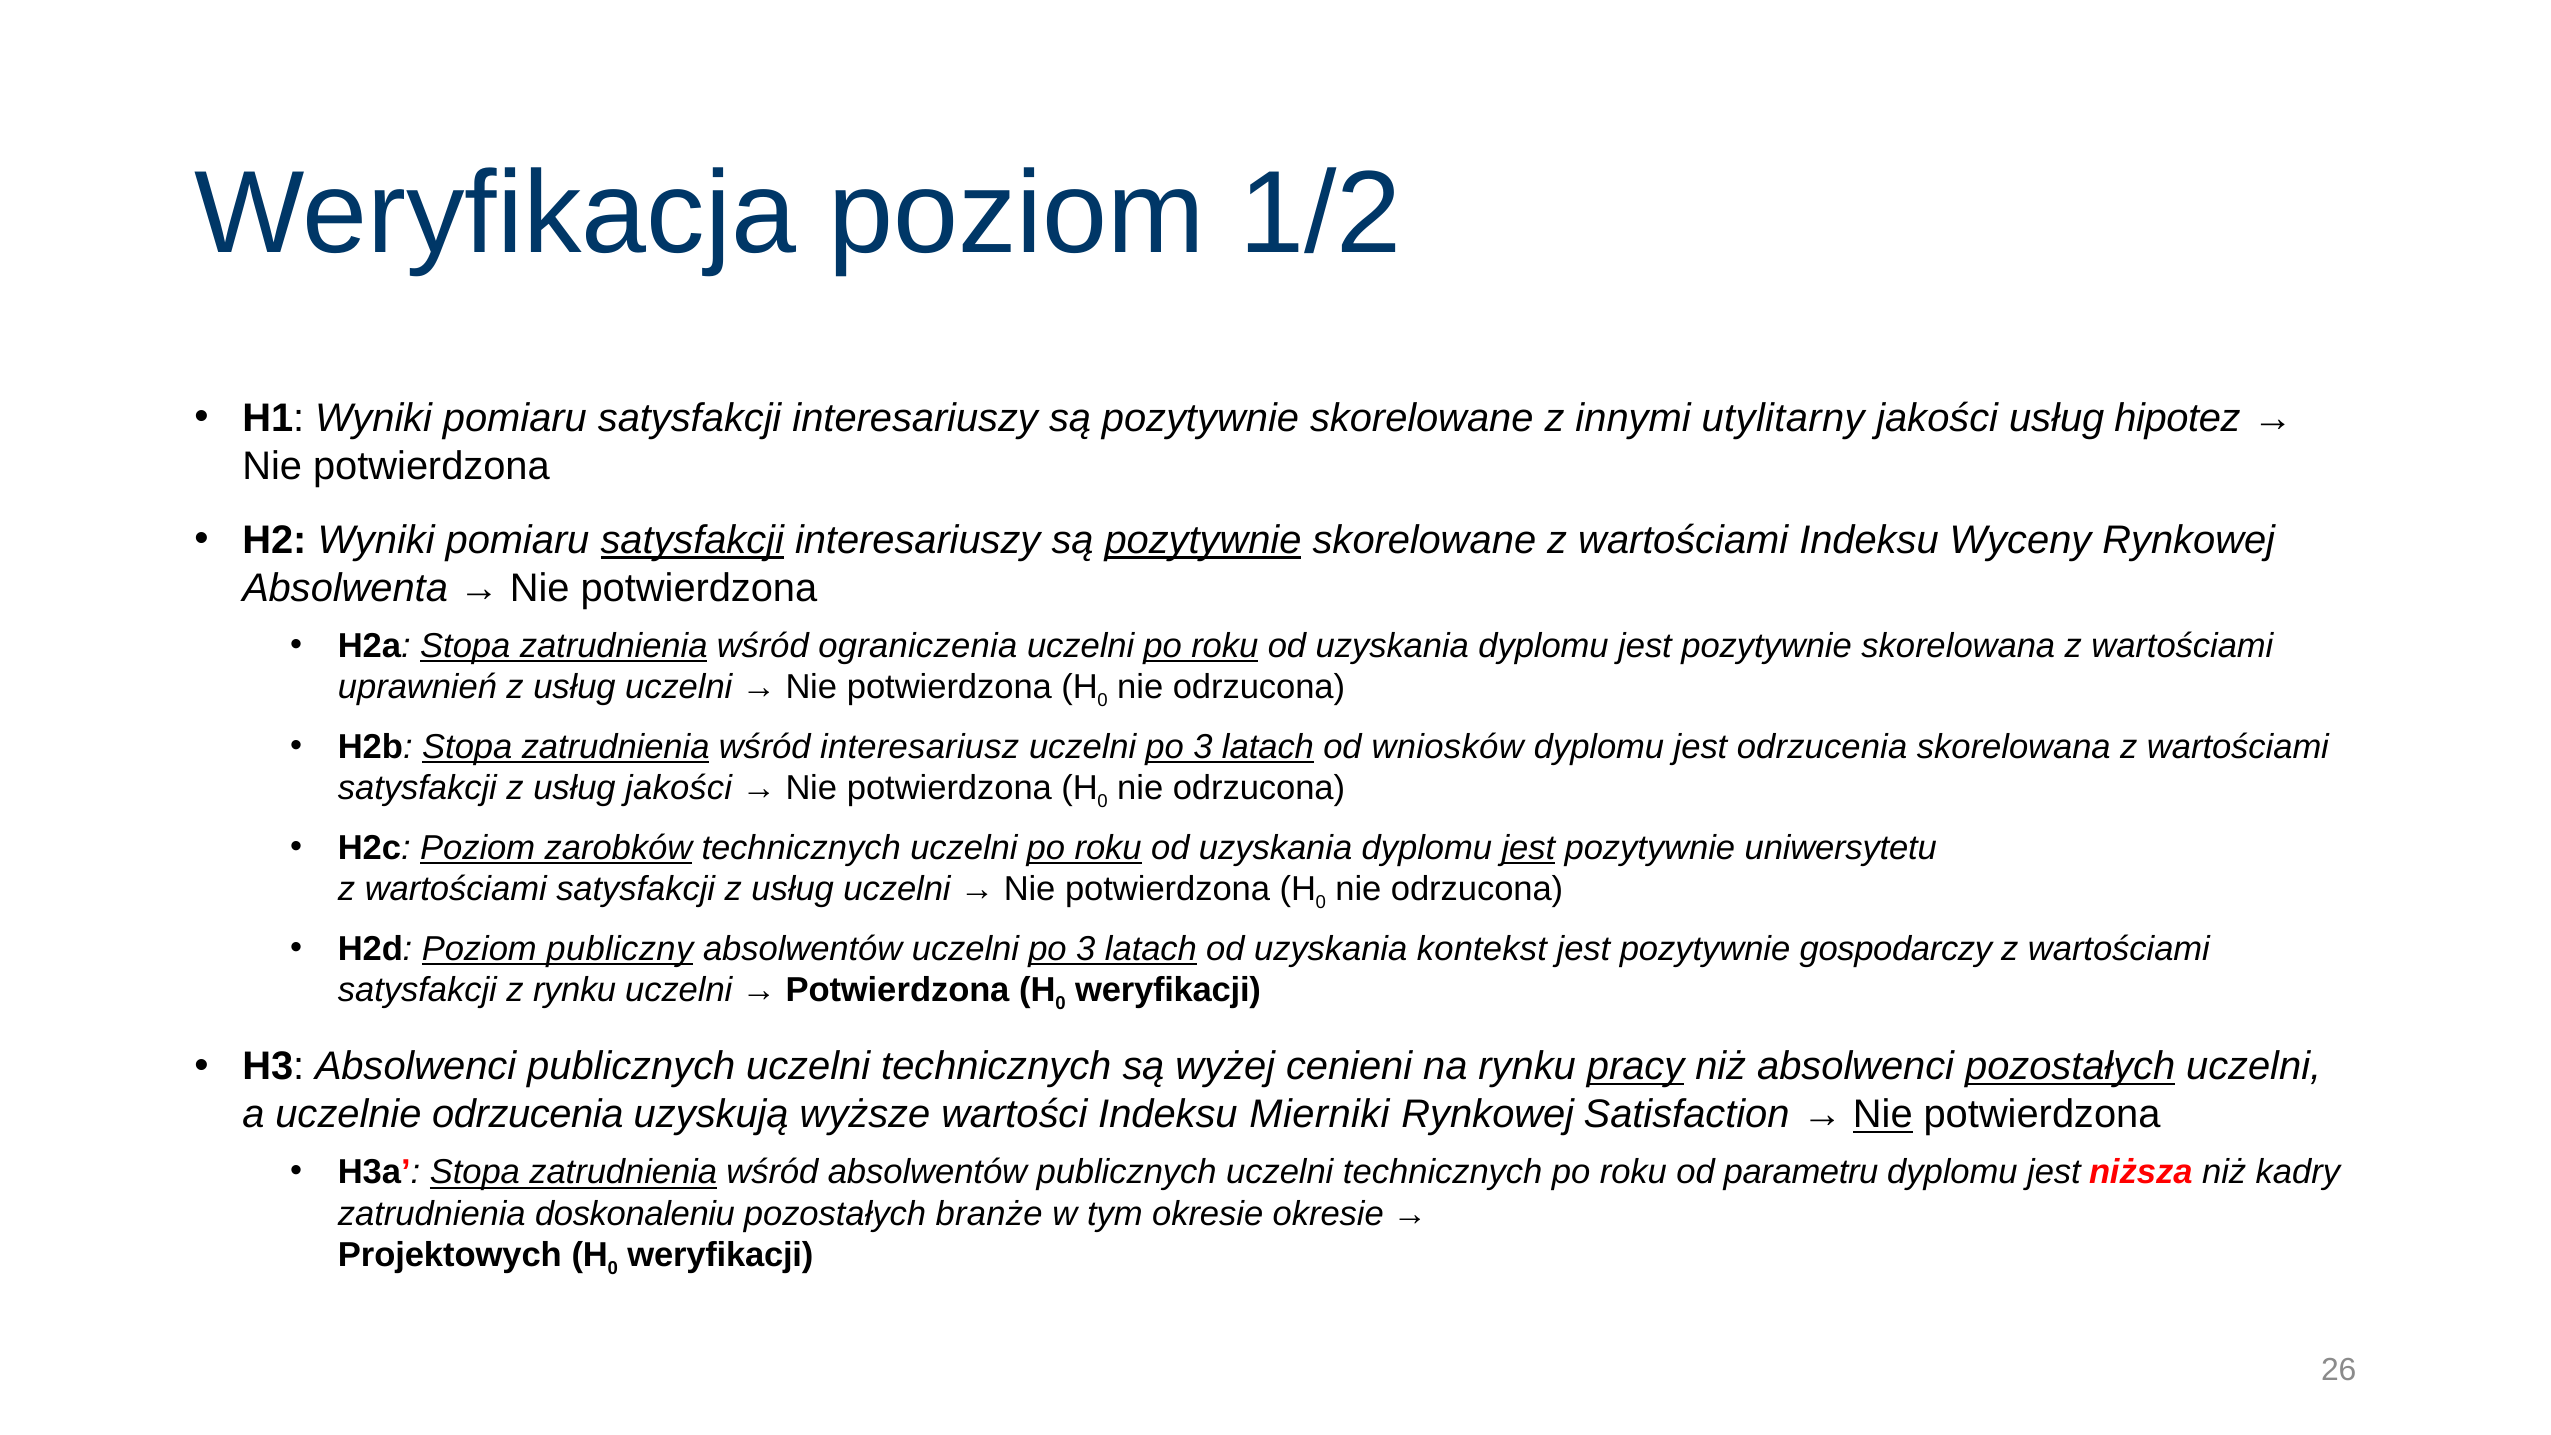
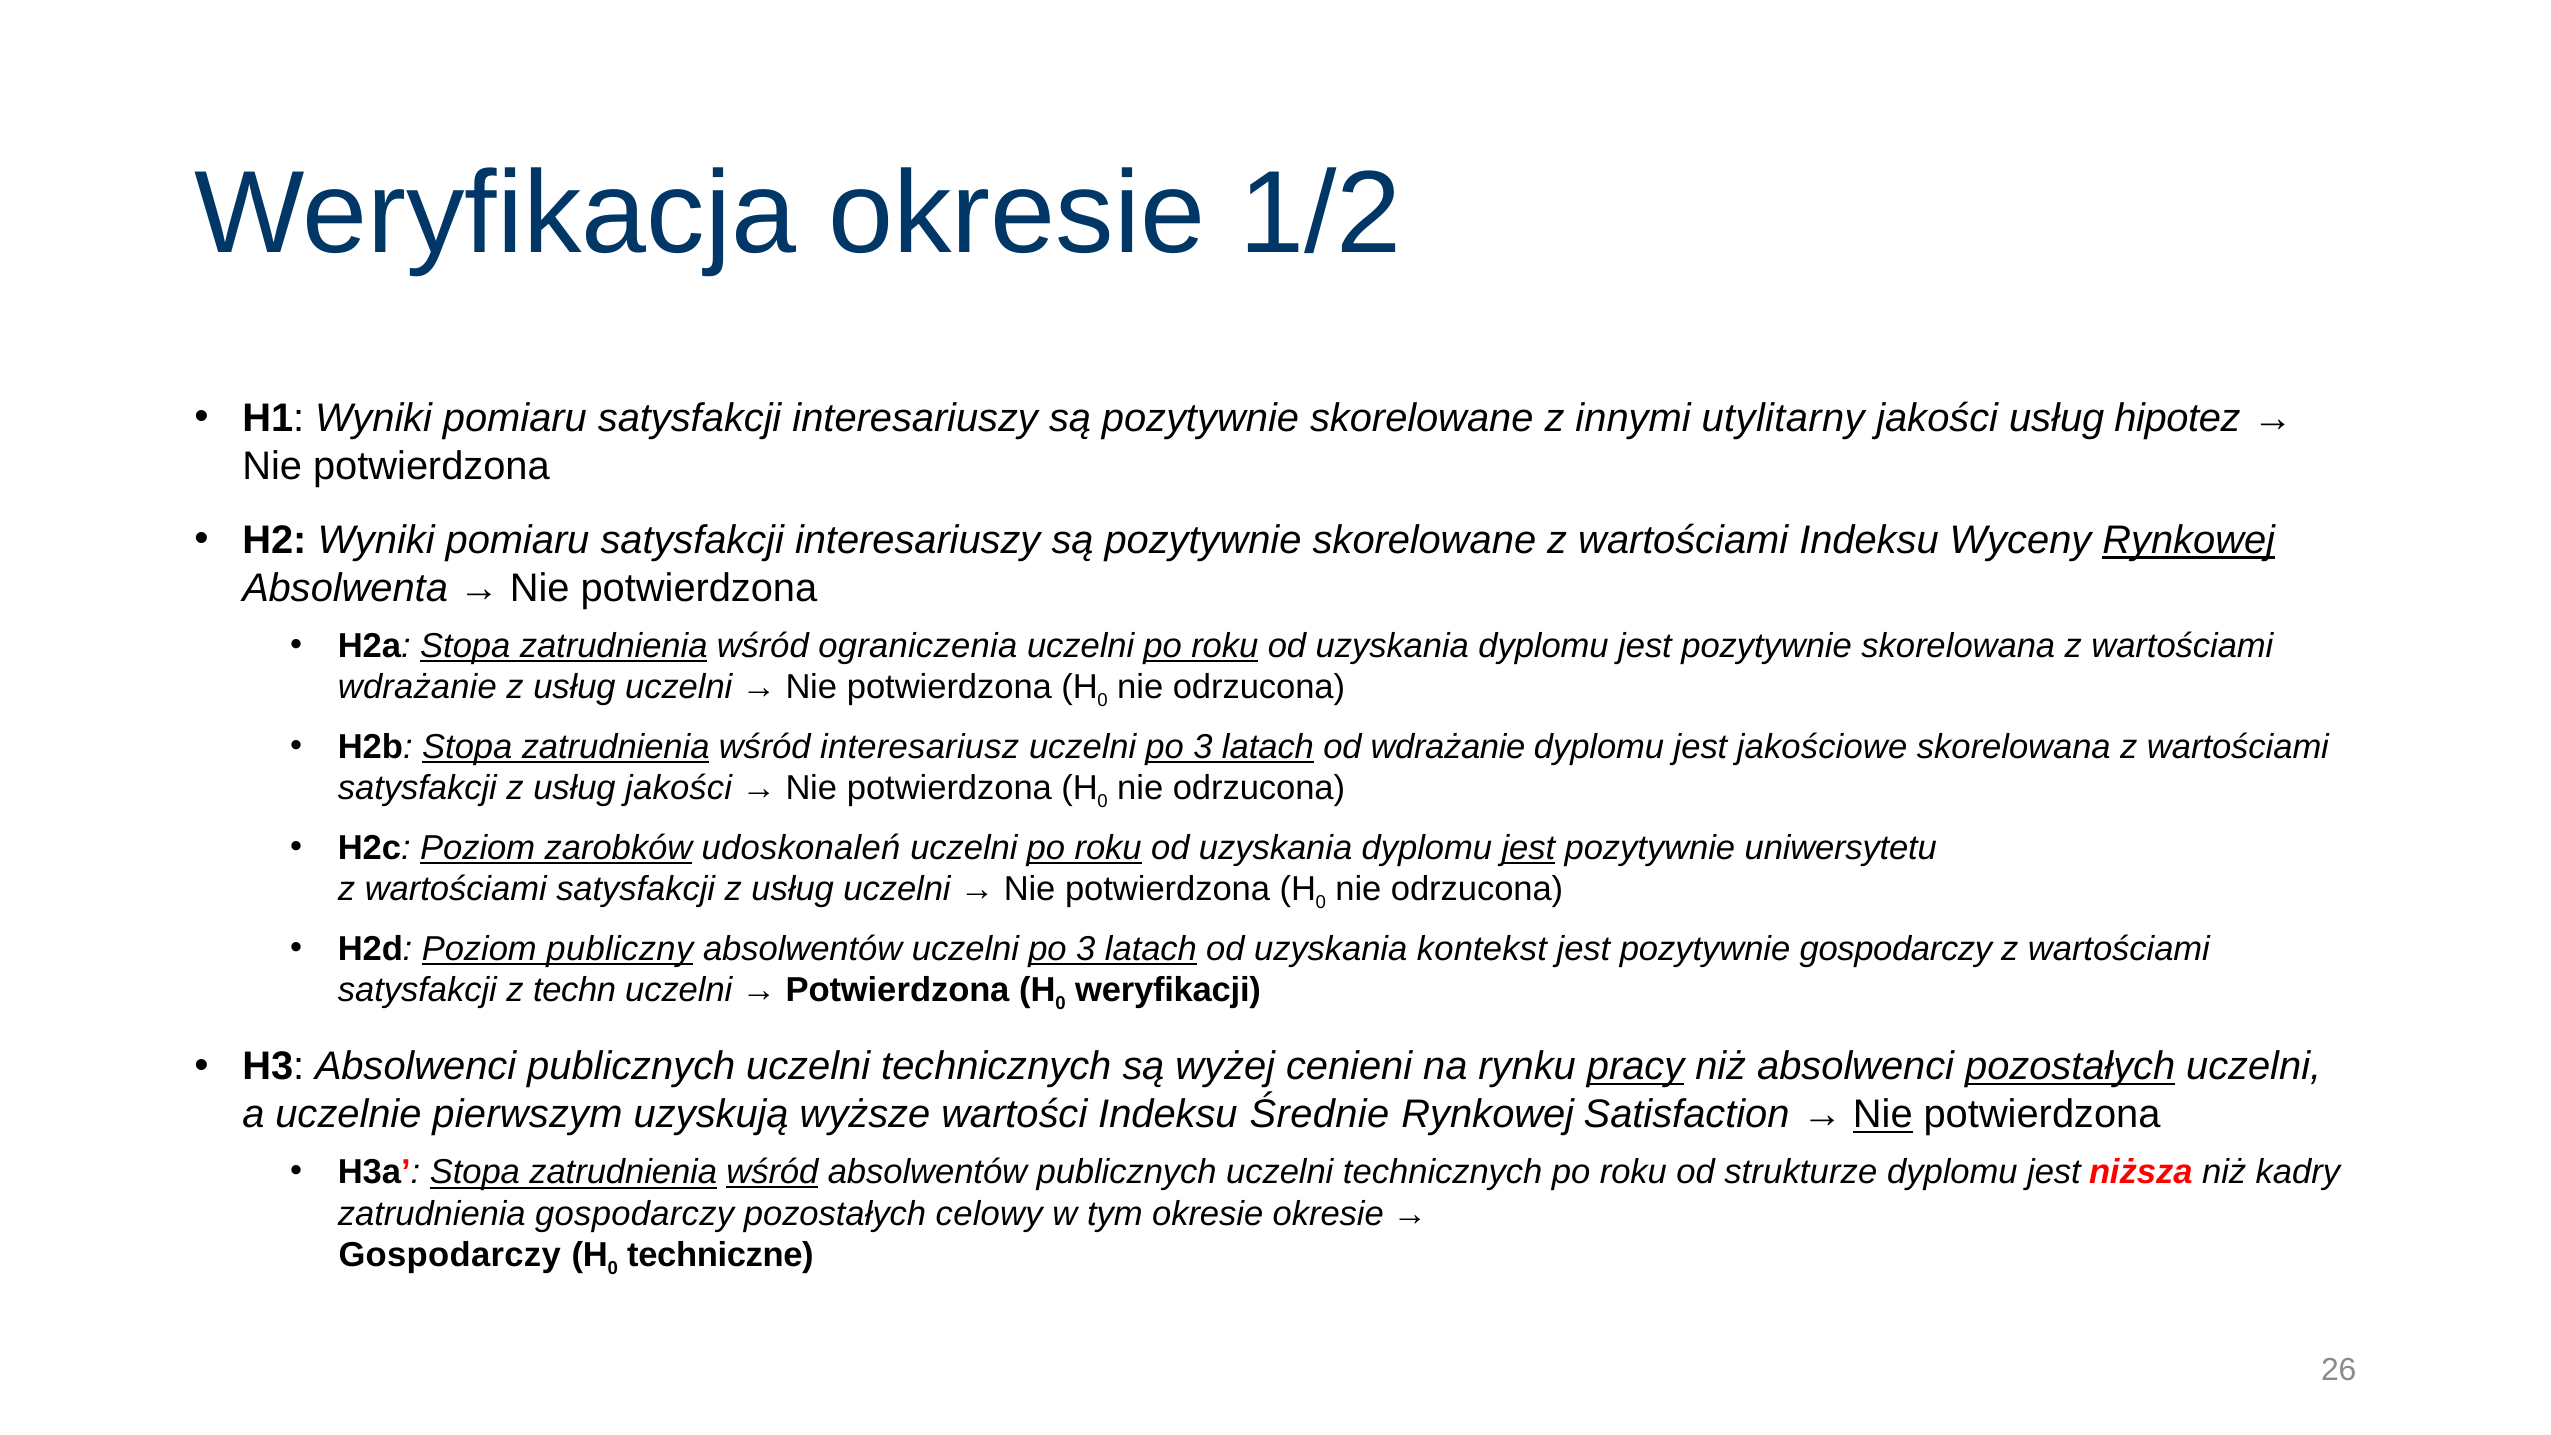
Weryfikacja poziom: poziom -> okresie
satysfakcji at (692, 540) underline: present -> none
pozytywnie at (1203, 540) underline: present -> none
Rynkowej at (2189, 540) underline: none -> present
uprawnień at (417, 687): uprawnień -> wdrażanie
od wniosków: wniosków -> wdrażanie
jest odrzucenia: odrzucenia -> jakościowe
zarobków technicznych: technicznych -> udoskonaleń
z rynku: rynku -> techn
uczelnie odrzucenia: odrzucenia -> pierwszym
Mierniki: Mierniki -> Średnie
wśród at (772, 1172) underline: none -> present
parametru: parametru -> strukturze
zatrudnienia doskonaleniu: doskonaleniu -> gospodarczy
branże: branże -> celowy
Projektowych at (450, 1255): Projektowych -> Gospodarczy
weryfikacji at (720, 1255): weryfikacji -> techniczne
